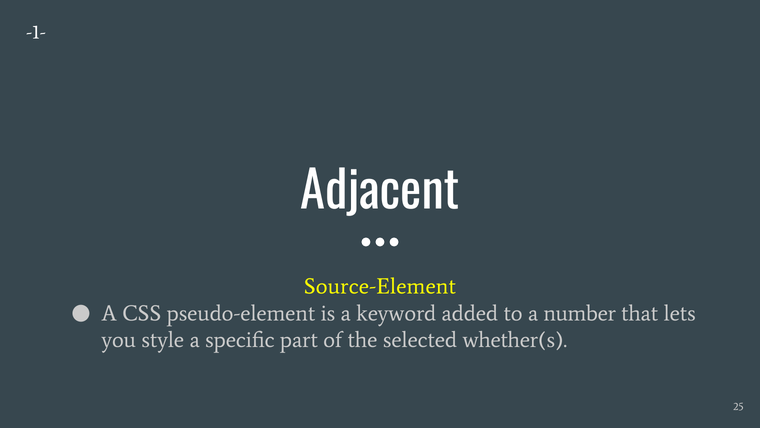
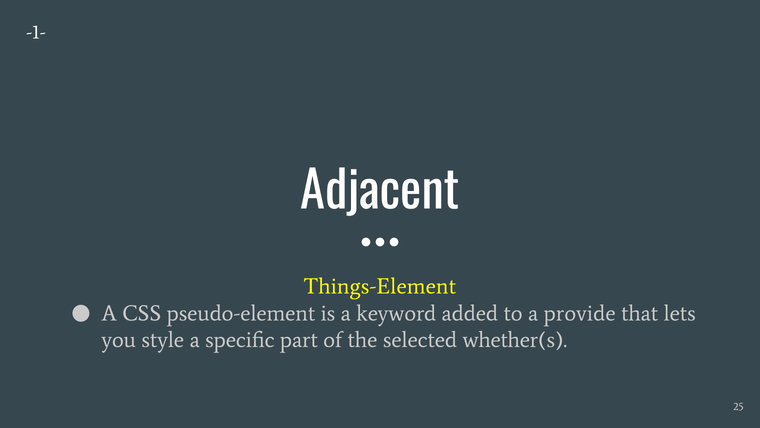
Source-Element: Source-Element -> Things-Element
number: number -> provide
